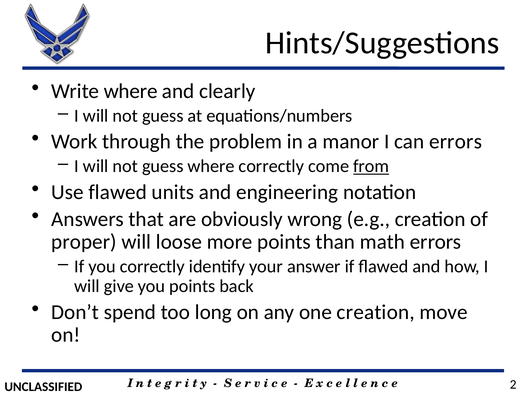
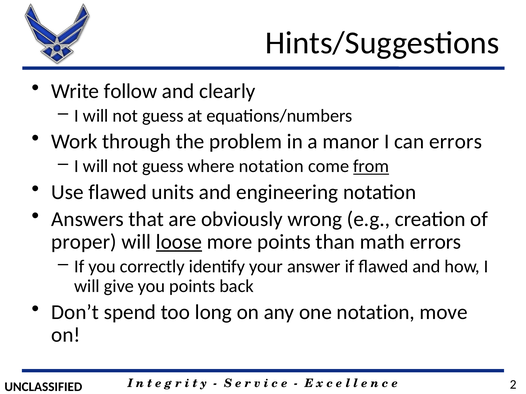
Write where: where -> follow
where correctly: correctly -> notation
loose underline: none -> present
one creation: creation -> notation
